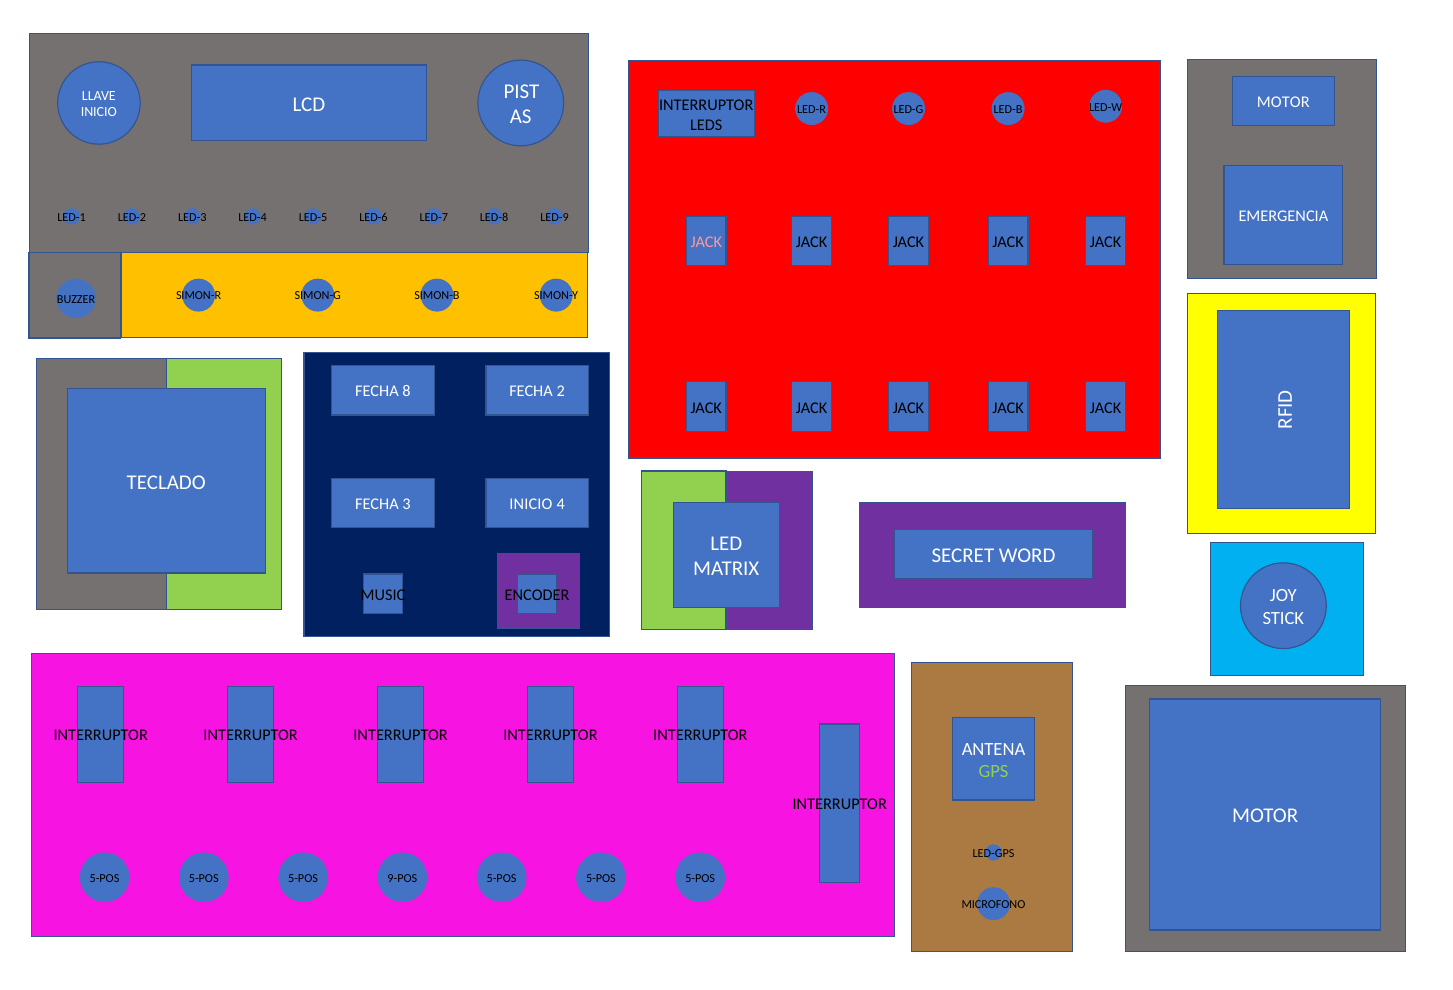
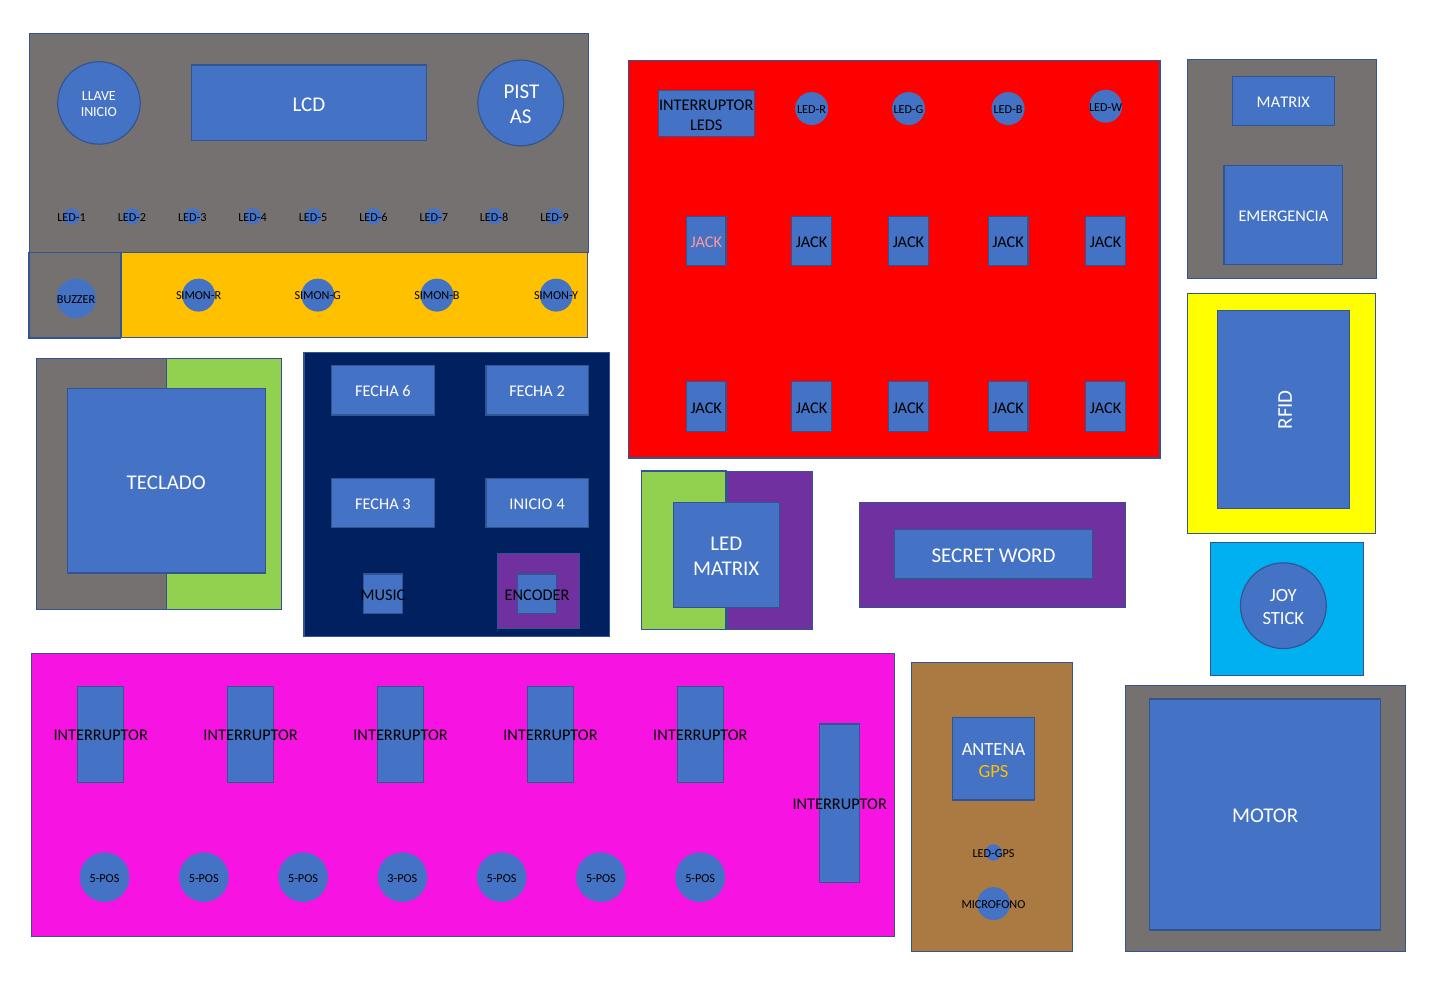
MOTOR at (1283, 102): MOTOR -> MATRIX
8: 8 -> 6
GPS colour: light green -> yellow
9-POS: 9-POS -> 3-POS
